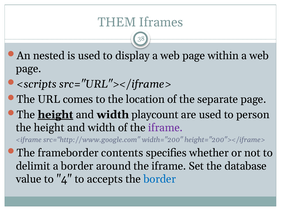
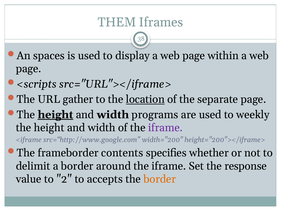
nested: nested -> spaces
comes: comes -> gather
location underline: none -> present
playcount: playcount -> programs
person: person -> weekly
database: database -> response
4: 4 -> 2
border at (160, 179) colour: blue -> orange
